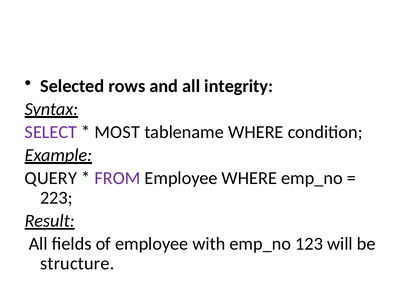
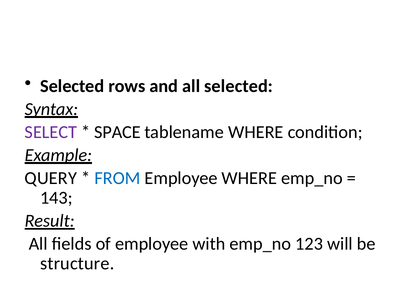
all integrity: integrity -> selected
MOST: MOST -> SPACE
FROM colour: purple -> blue
223: 223 -> 143
